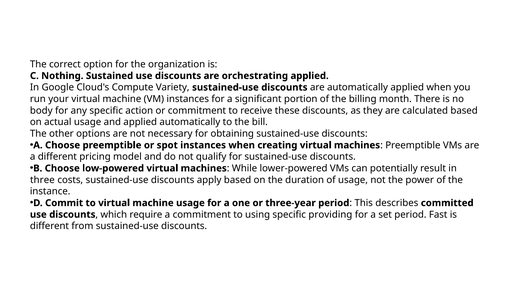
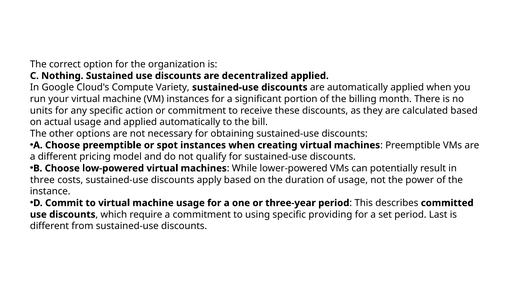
orchestrating: orchestrating -> decentralized
body: body -> units
Fast: Fast -> Last
